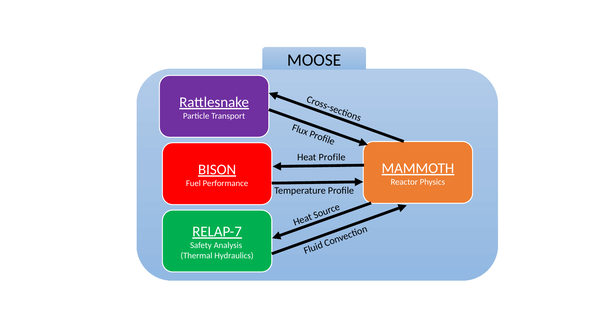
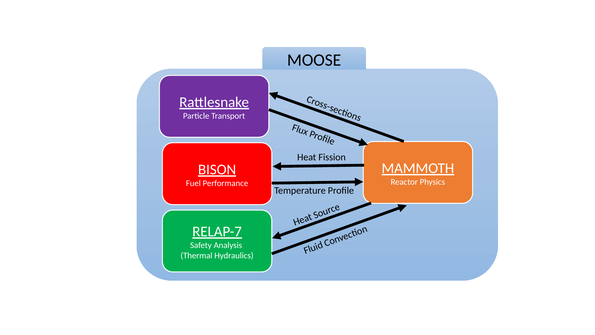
Heat Profile: Profile -> Fission
